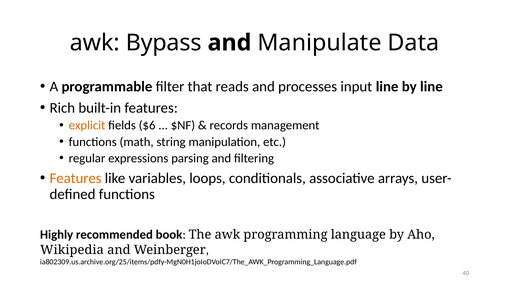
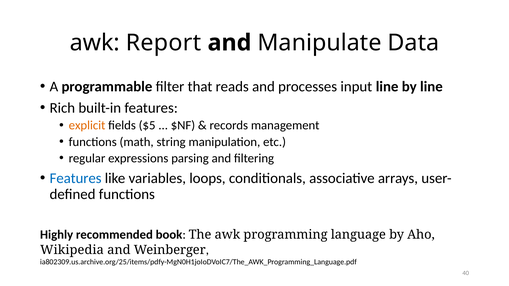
Bypass: Bypass -> Report
$6: $6 -> $5
Features at (76, 179) colour: orange -> blue
